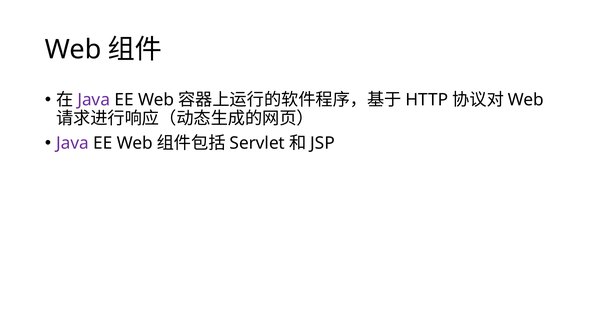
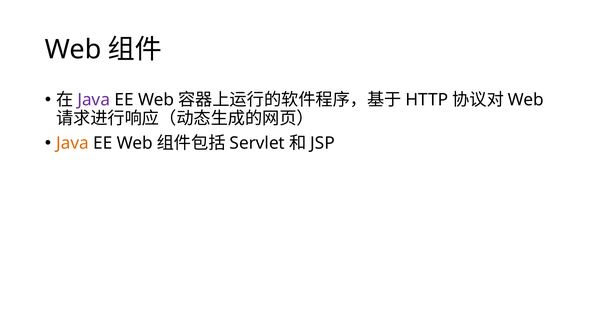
Java at (72, 143) colour: purple -> orange
